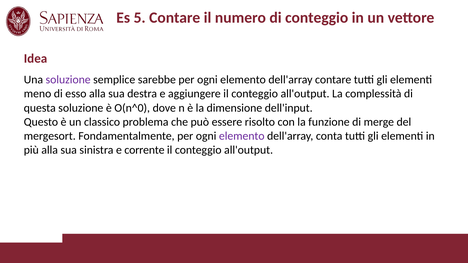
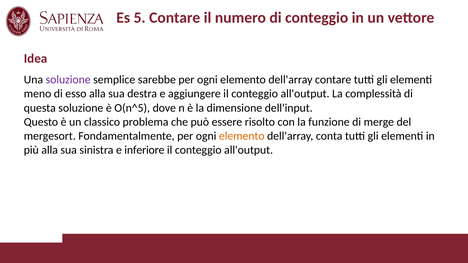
O(n^0: O(n^0 -> O(n^5
elemento at (242, 136) colour: purple -> orange
corrente: corrente -> inferiore
